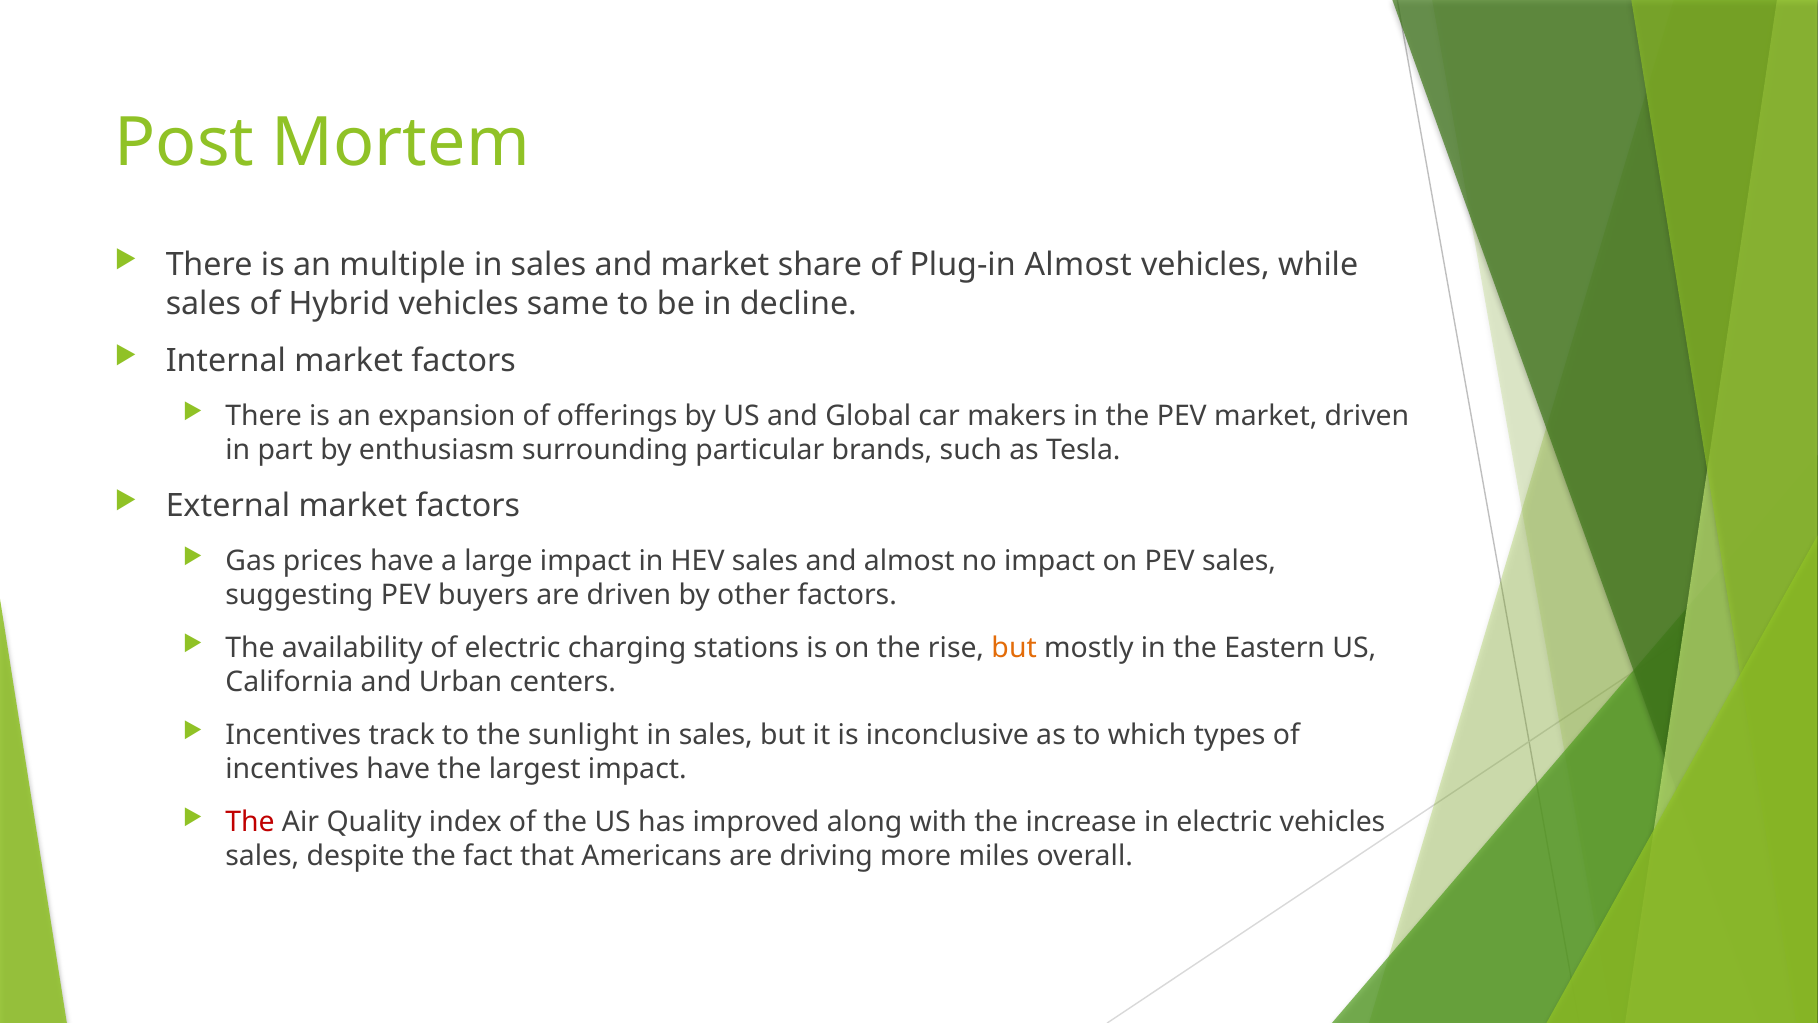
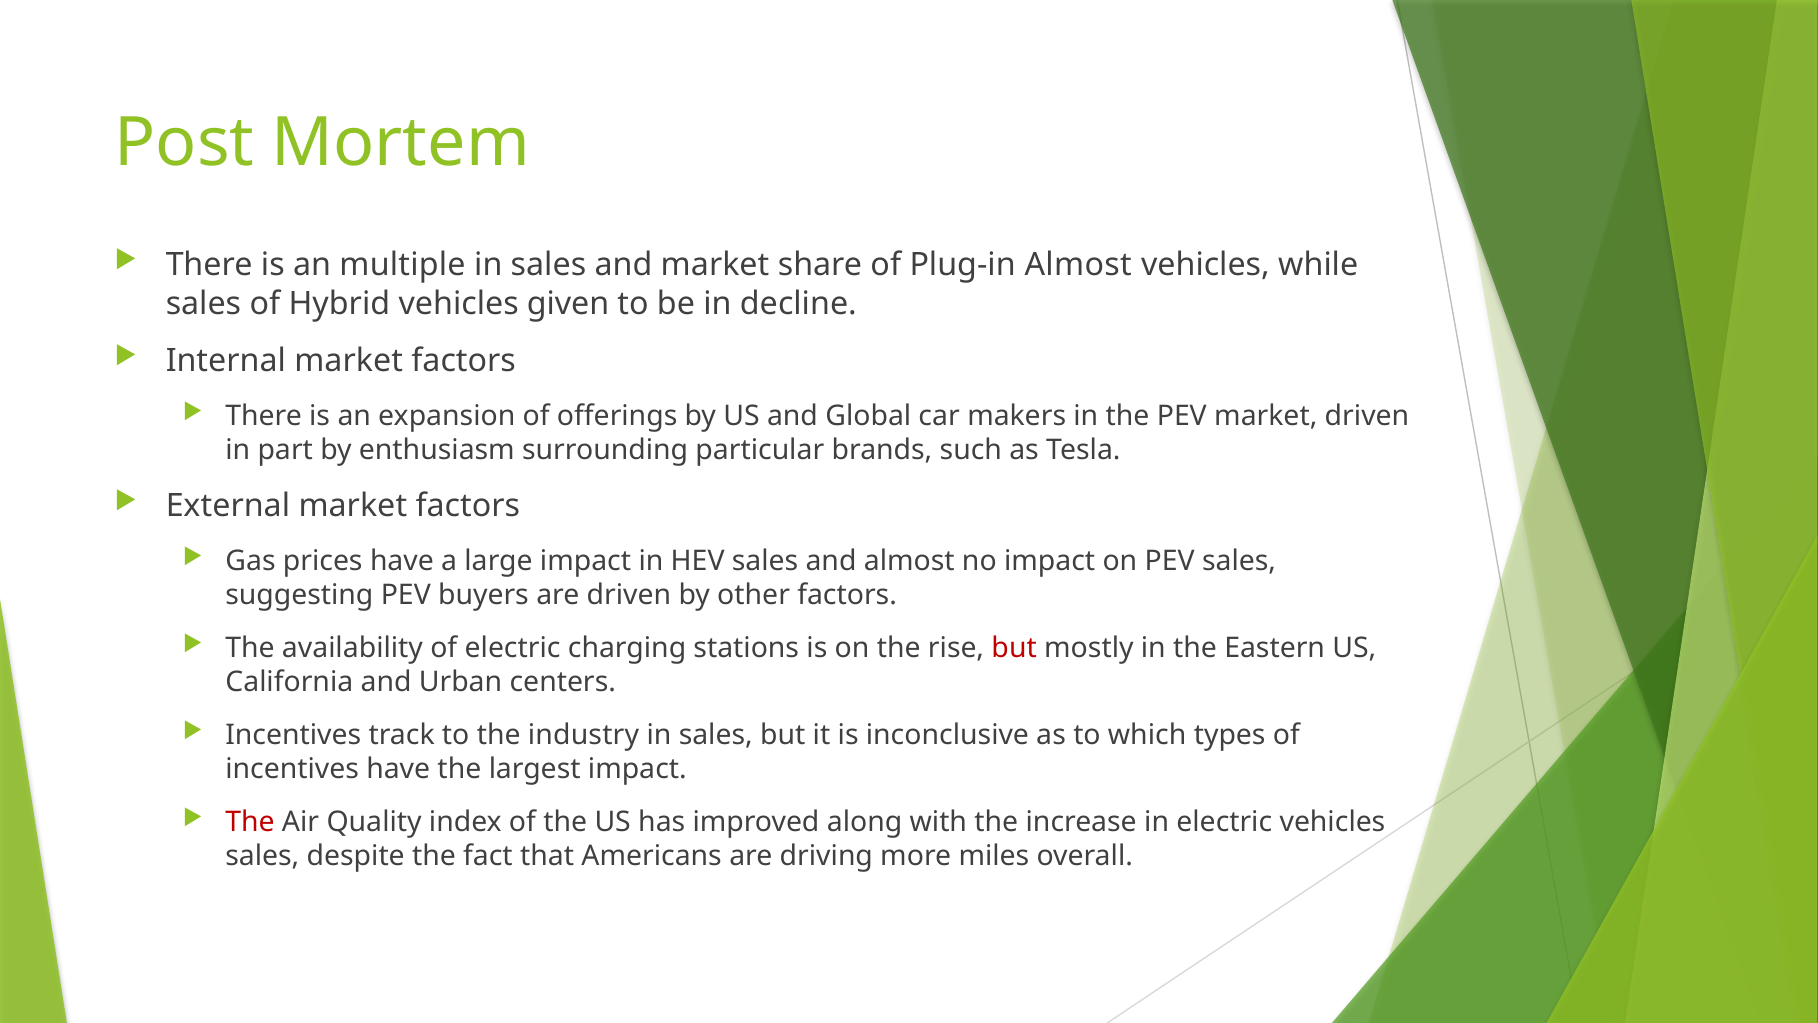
same: same -> given
but at (1014, 648) colour: orange -> red
sunlight: sunlight -> industry
